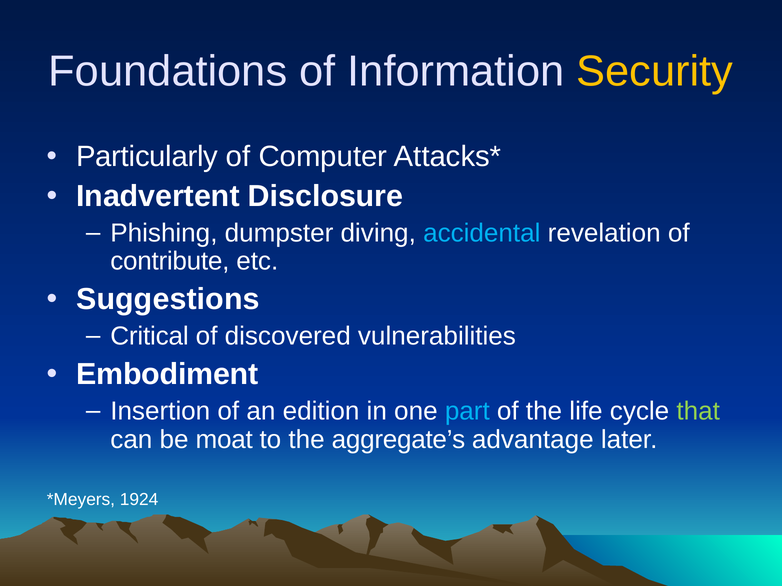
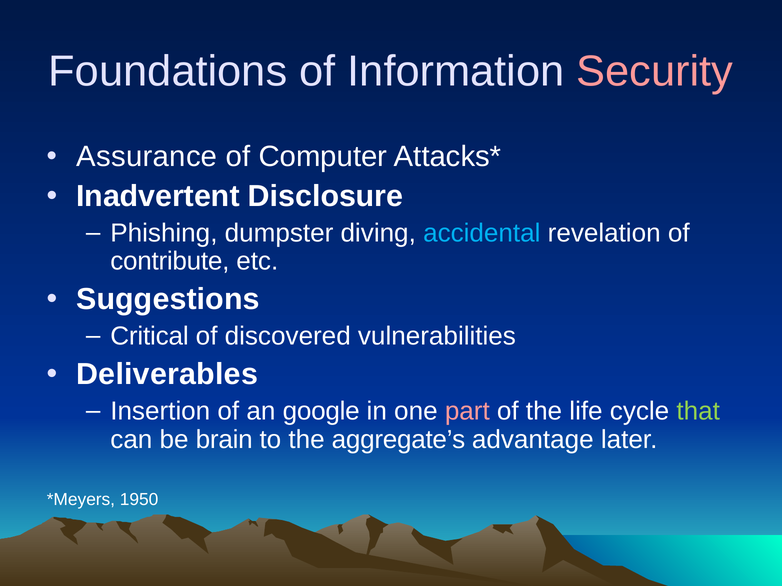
Security colour: yellow -> pink
Particularly: Particularly -> Assurance
Embodiment: Embodiment -> Deliverables
edition: edition -> google
part colour: light blue -> pink
moat: moat -> brain
1924: 1924 -> 1950
